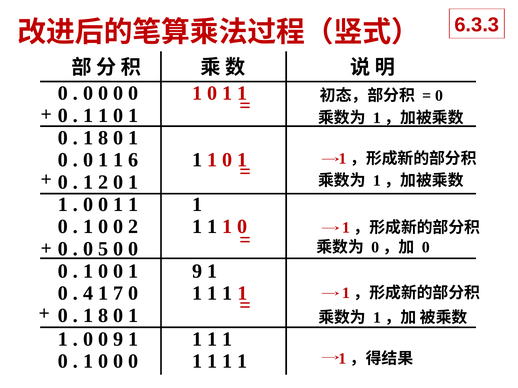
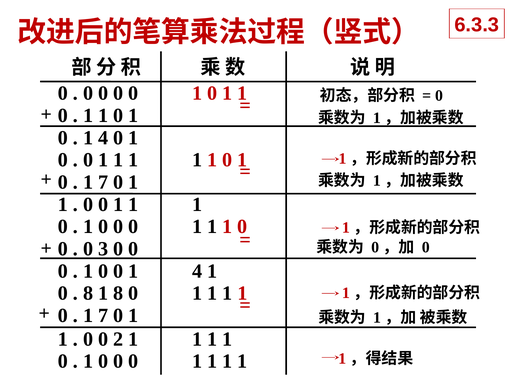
8 at (103, 138): 8 -> 4
6 at (133, 160): 6 -> 1
2 at (103, 182): 2 -> 7
2 at (133, 227): 2 -> 0
5: 5 -> 3
0 1 9: 9 -> 4
4 at (88, 294): 4 -> 8
1 7: 7 -> 8
8 at (103, 316): 8 -> 7
0 9: 9 -> 2
